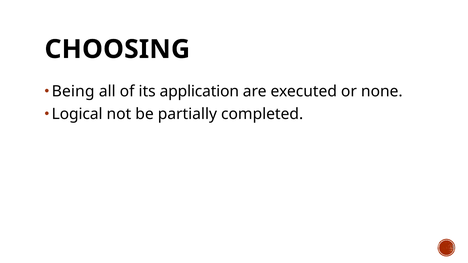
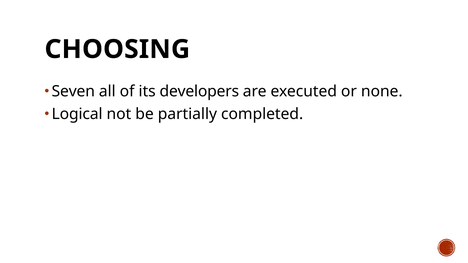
Being: Being -> Seven
application: application -> developers
